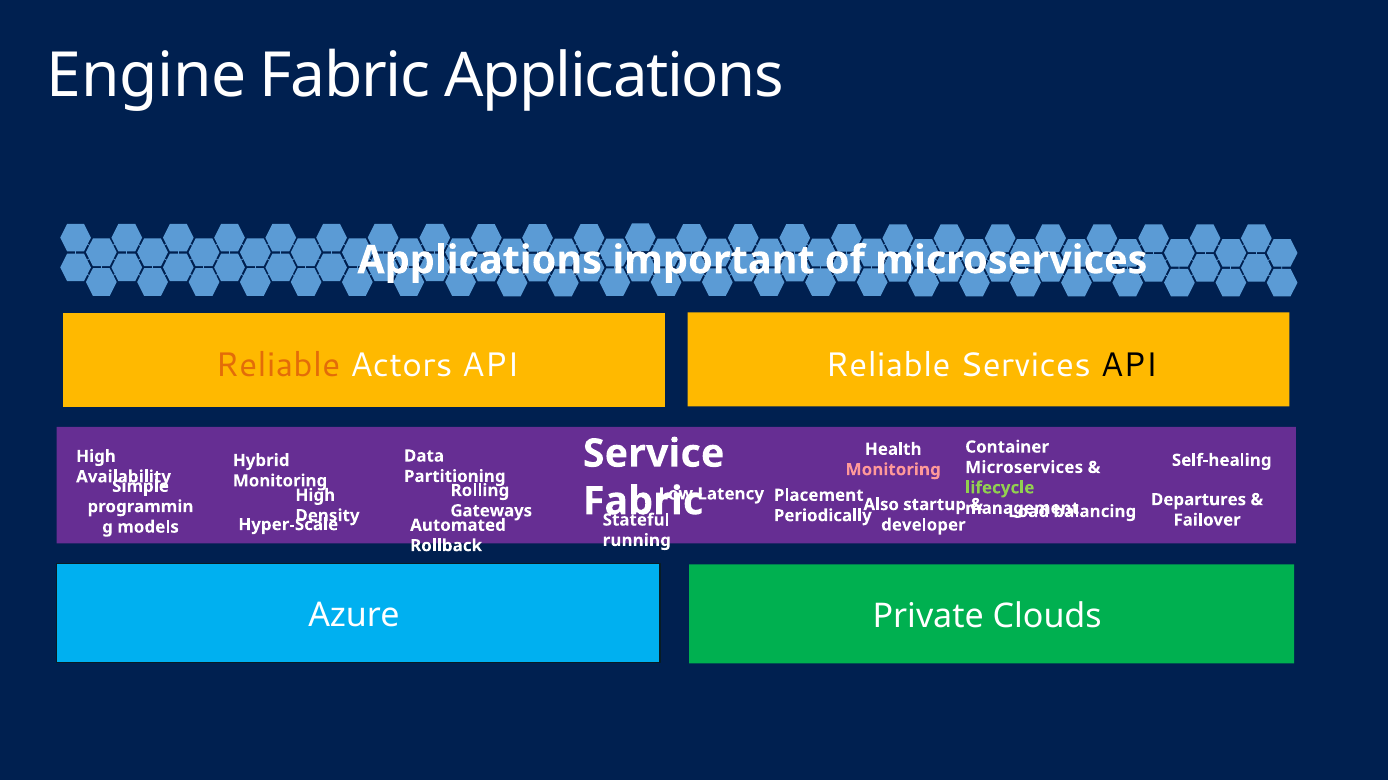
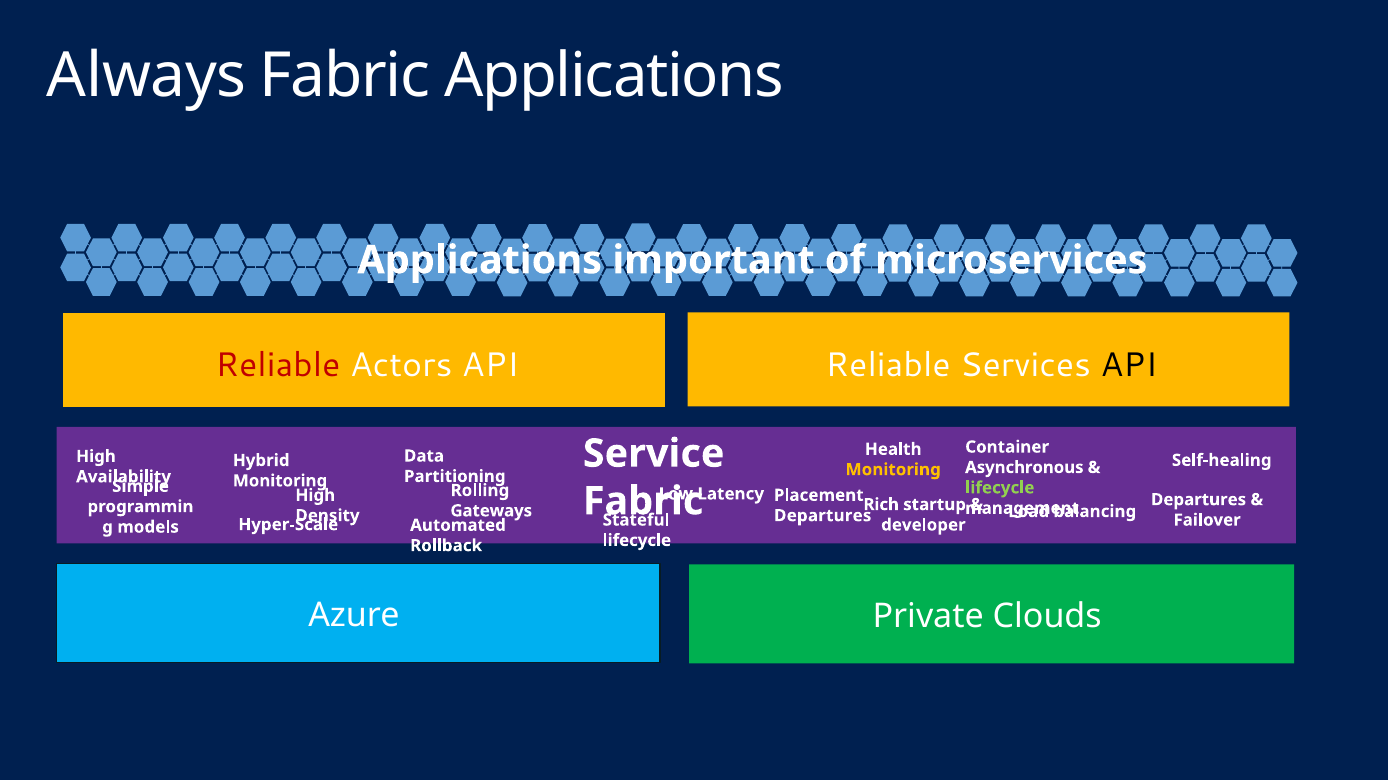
Engine: Engine -> Always
Reliable at (278, 366) colour: orange -> red
Microservices at (1024, 468): Microservices -> Asynchronous
Monitoring at (893, 470) colour: pink -> yellow
Also: Also -> Rich
Periodically at (823, 516): Periodically -> Departures
running at (637, 541): running -> lifecycle
